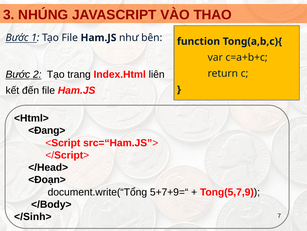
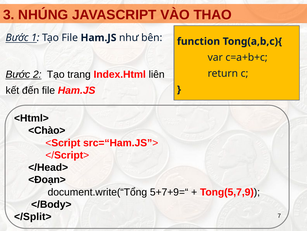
<Đang>: <Đang> -> <Chào>
</Sinh>: </Sinh> -> </Split>
